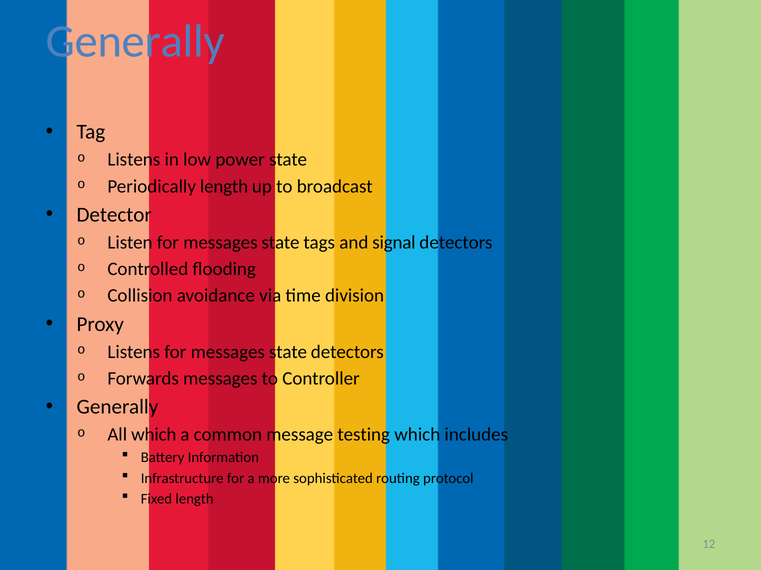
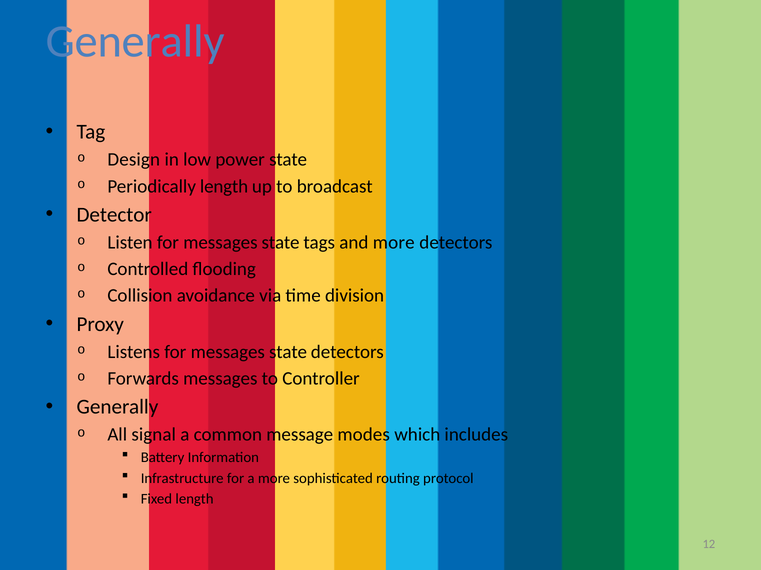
Listens at (134, 160): Listens -> Design
and signal: signal -> more
All which: which -> signal
testing: testing -> modes
